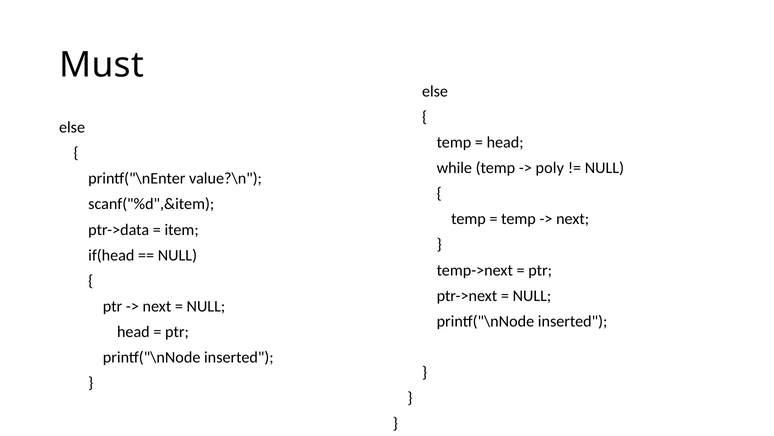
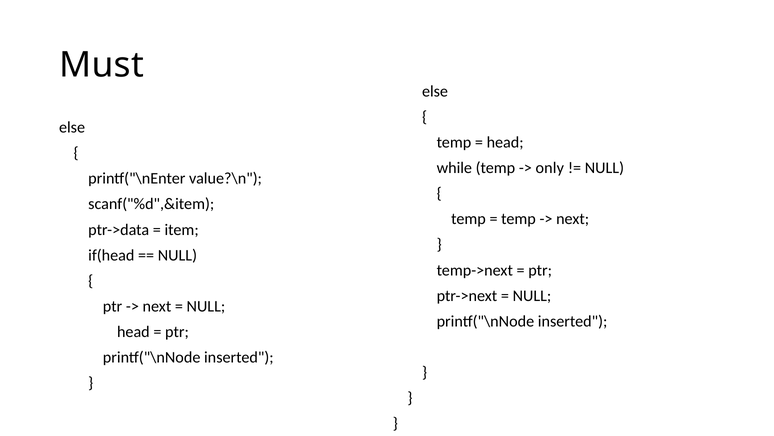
poly: poly -> only
